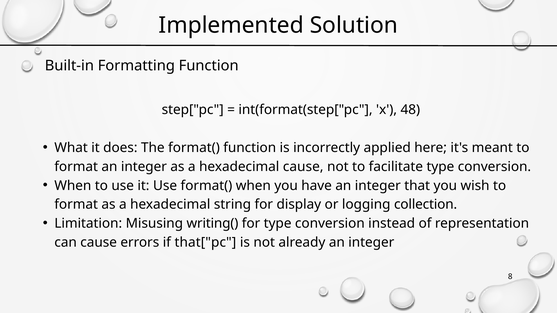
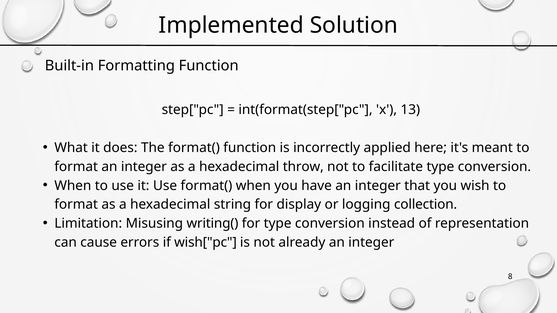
48: 48 -> 13
hexadecimal cause: cause -> throw
that["pc: that["pc -> wish["pc
